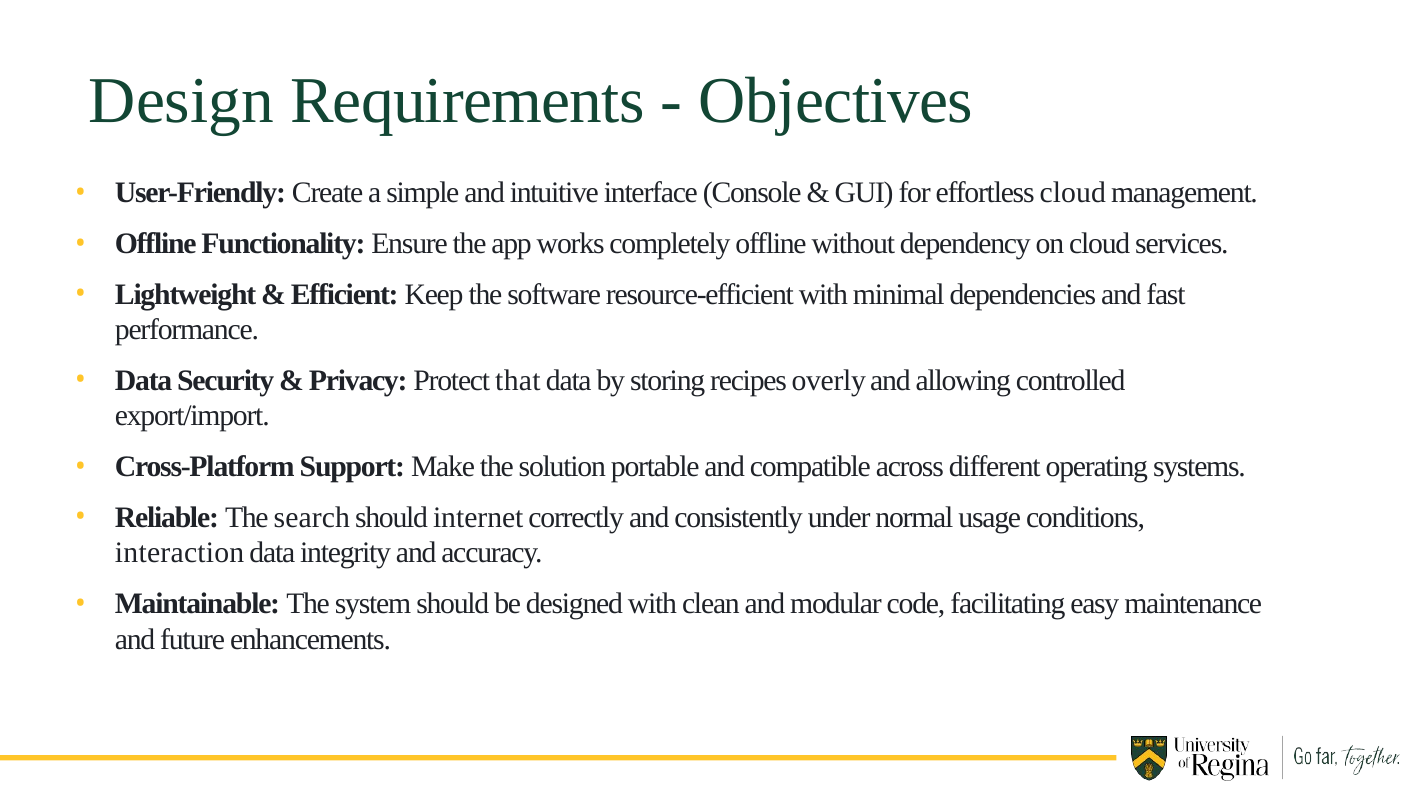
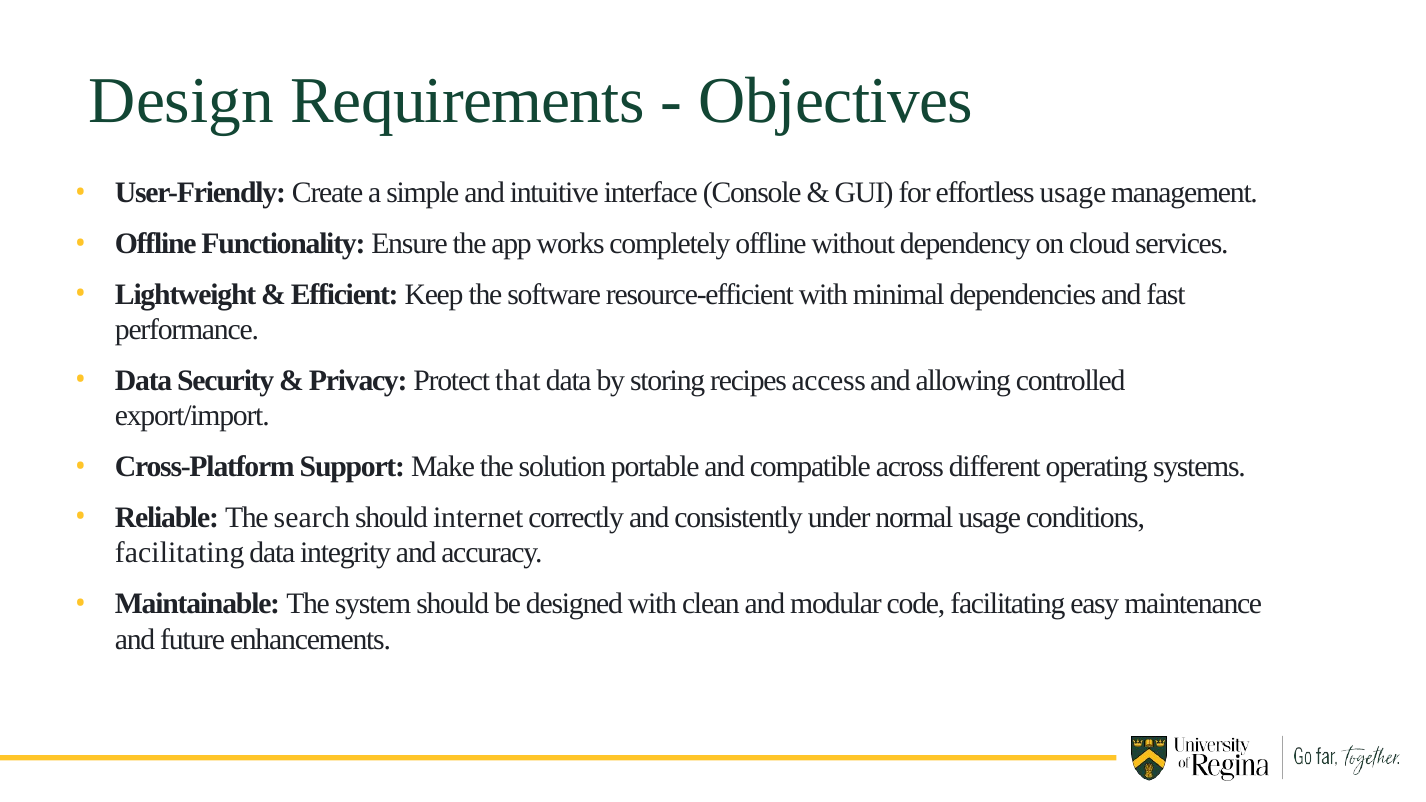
effortless cloud: cloud -> usage
overly: overly -> access
interaction at (180, 553): interaction -> facilitating
